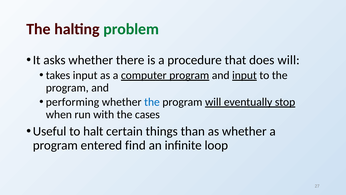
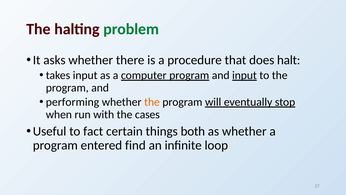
does will: will -> halt
the at (152, 102) colour: blue -> orange
halt: halt -> fact
than: than -> both
